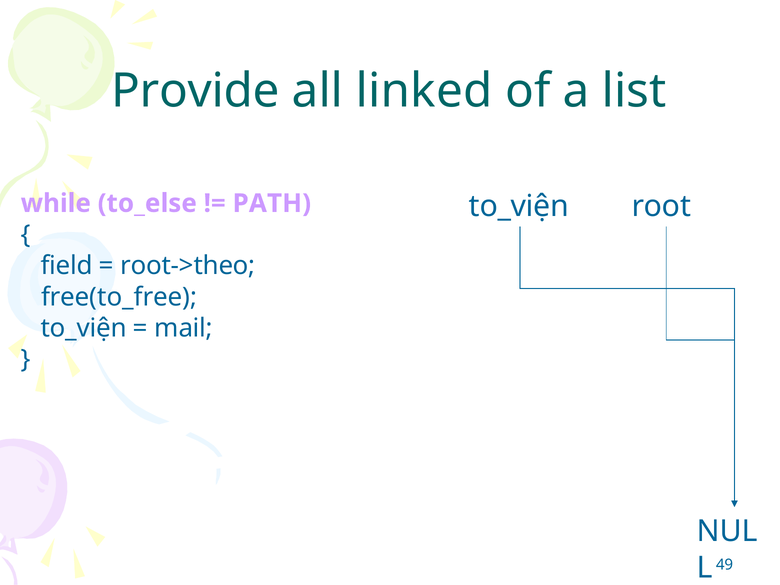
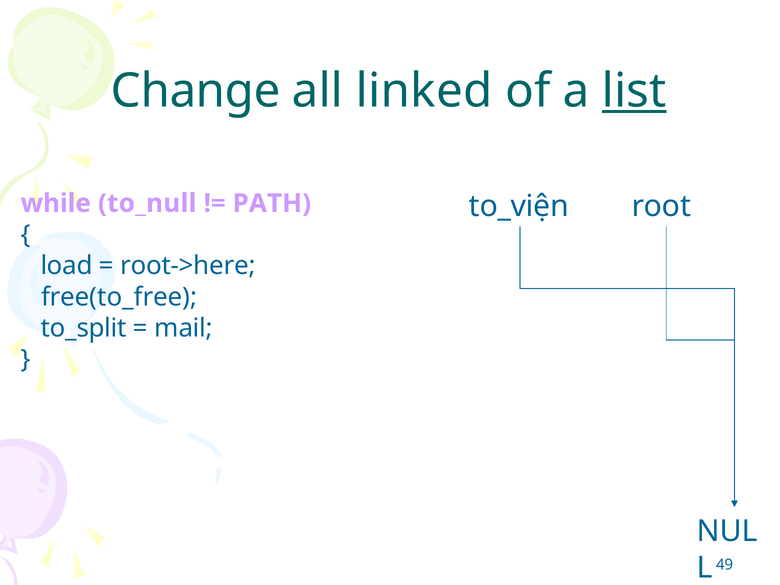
Provide: Provide -> Change
list underline: none -> present
to_else: to_else -> to_null
field: field -> load
root->theo: root->theo -> root->here
to_viện at (84, 328): to_viện -> to_split
